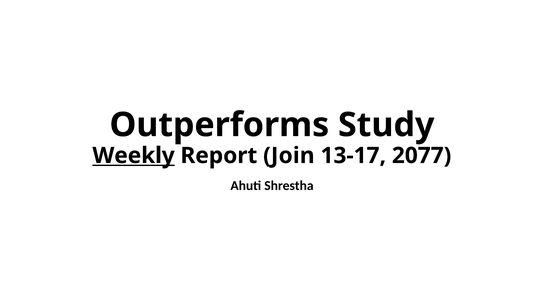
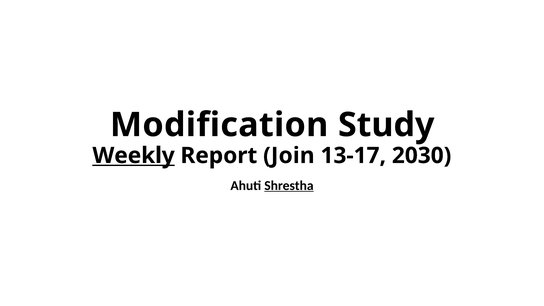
Outperforms: Outperforms -> Modification
2077: 2077 -> 2030
Shrestha underline: none -> present
